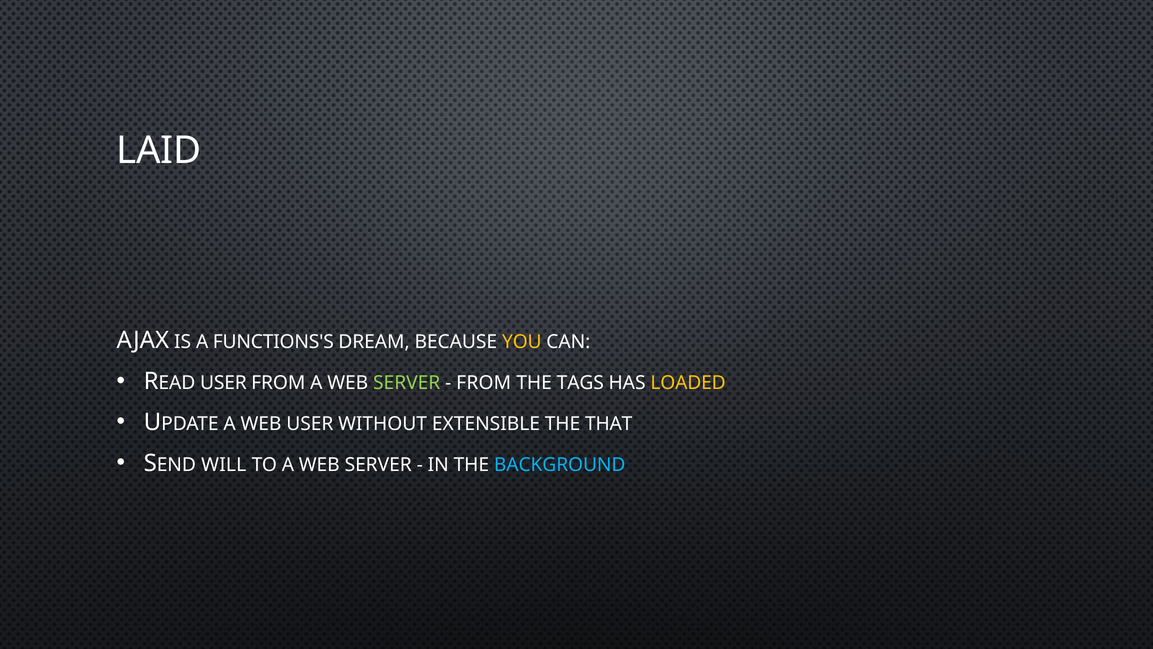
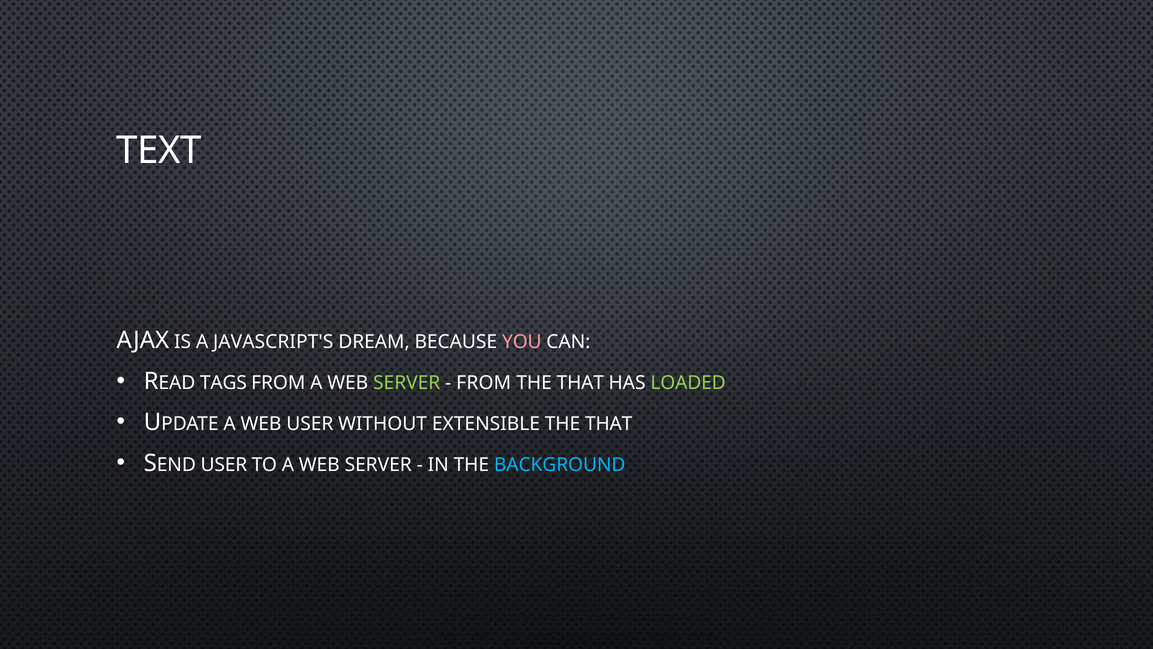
LAID: LAID -> TEXT
FUNCTIONS'S: FUNCTIONS'S -> JAVASCRIPT'S
YOU colour: yellow -> pink
USER at (223, 383): USER -> TAGS
TAGS at (580, 383): TAGS -> THAT
LOADED colour: yellow -> light green
WILL at (224, 464): WILL -> USER
